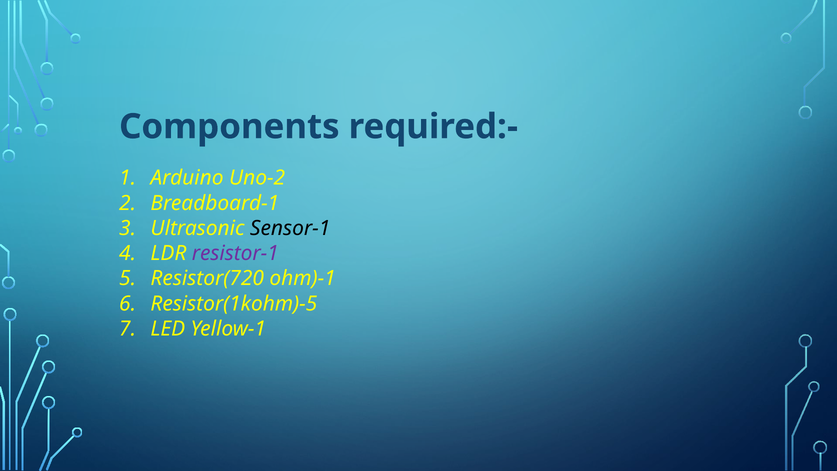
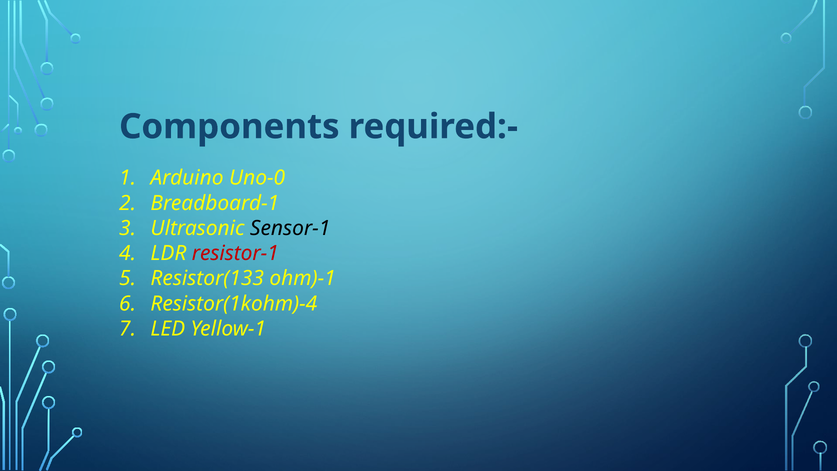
Uno-2: Uno-2 -> Uno-0
resistor-1 colour: purple -> red
Resistor(720: Resistor(720 -> Resistor(133
Resistor(1kohm)-5: Resistor(1kohm)-5 -> Resistor(1kohm)-4
